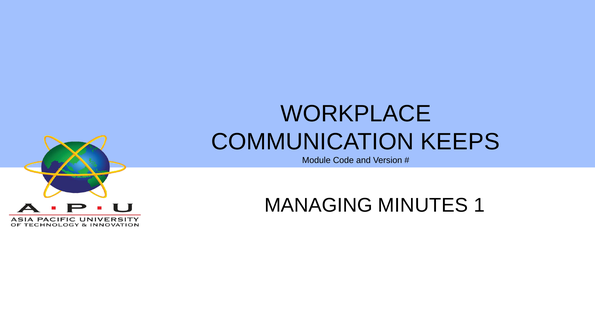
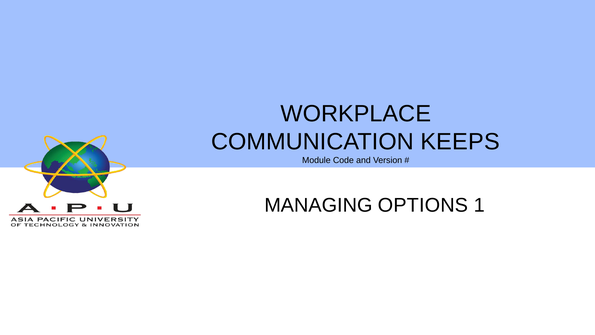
MINUTES: MINUTES -> OPTIONS
